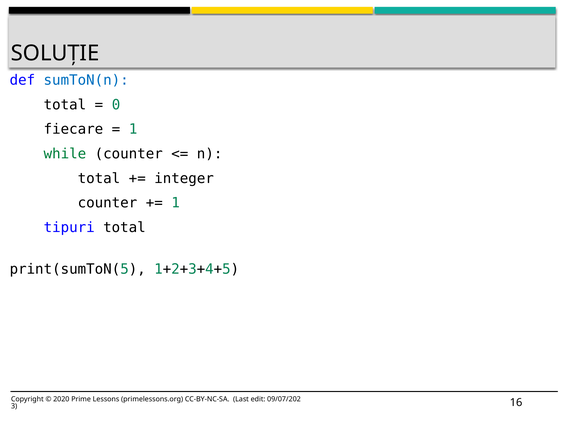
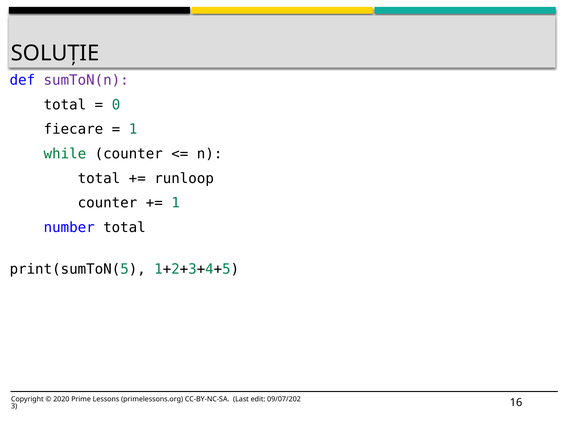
sumToN(n colour: blue -> purple
integer: integer -> runloop
tipuri: tipuri -> number
